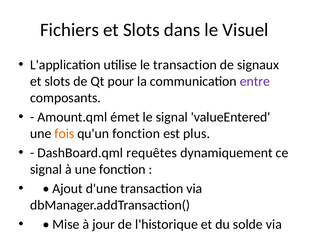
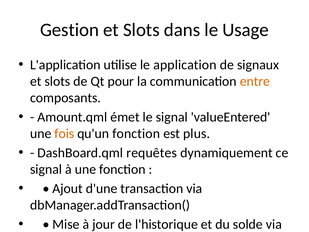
Fichiers: Fichiers -> Gestion
Visuel: Visuel -> Usage
le transaction: transaction -> application
entre colour: purple -> orange
